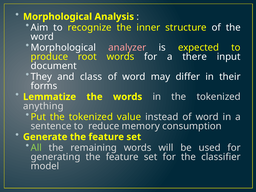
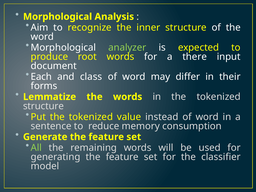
analyzer colour: pink -> light green
They: They -> Each
anything at (43, 106): anything -> structure
